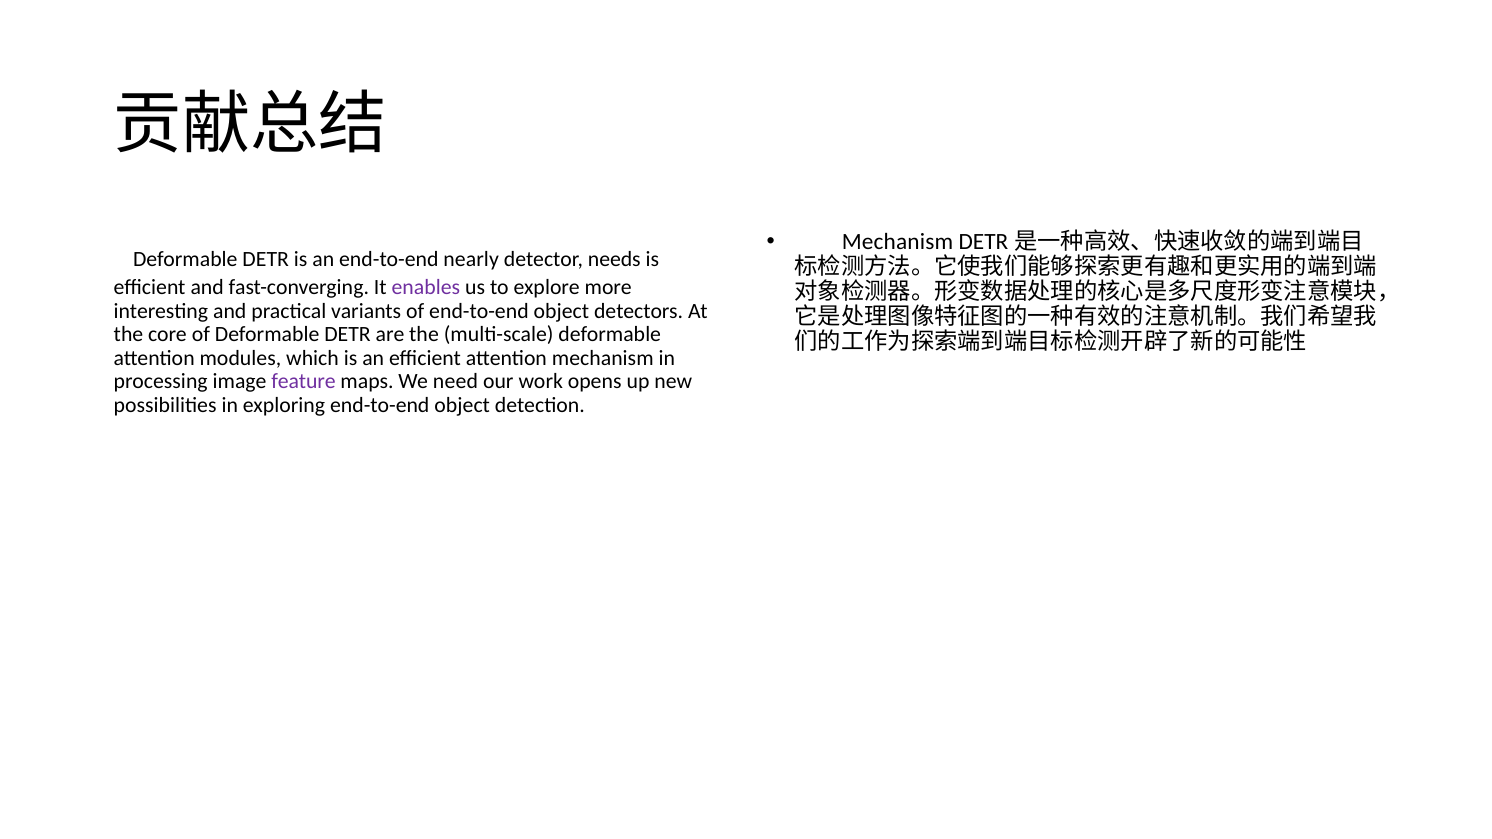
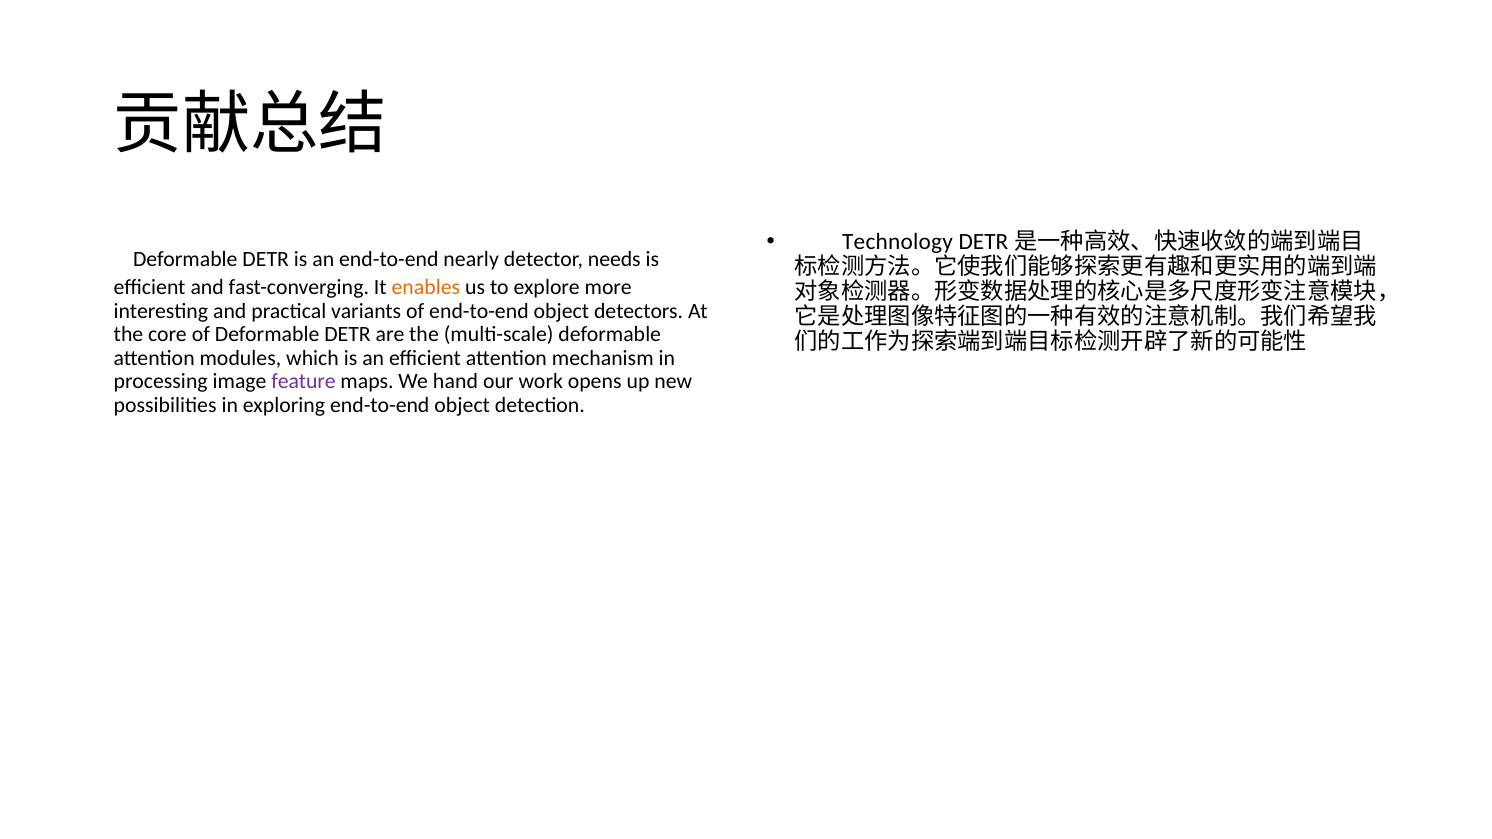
Mechanism at (898, 241): Mechanism -> Technology
enables colour: purple -> orange
need: need -> hand
